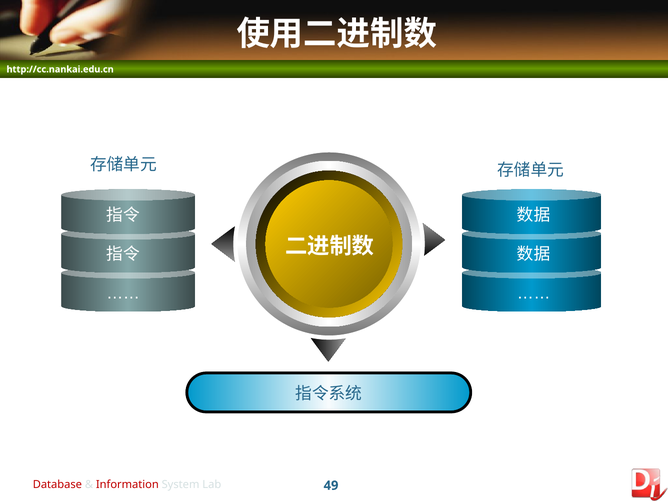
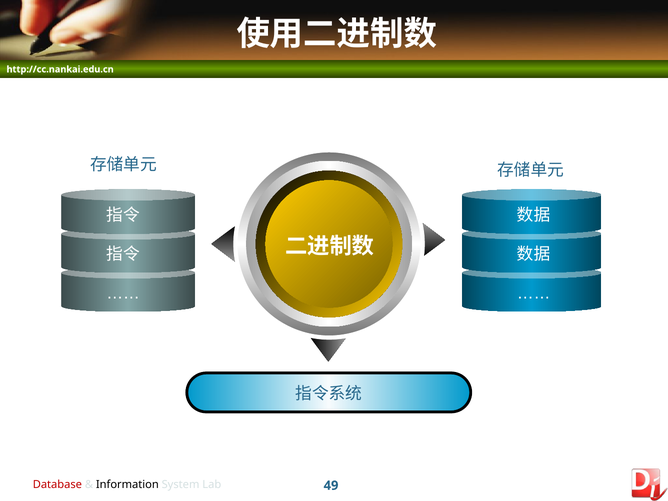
Information colour: red -> black
